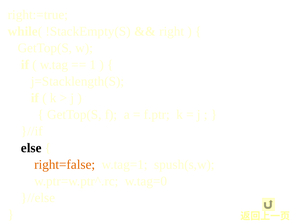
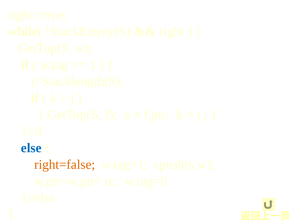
else colour: black -> blue
